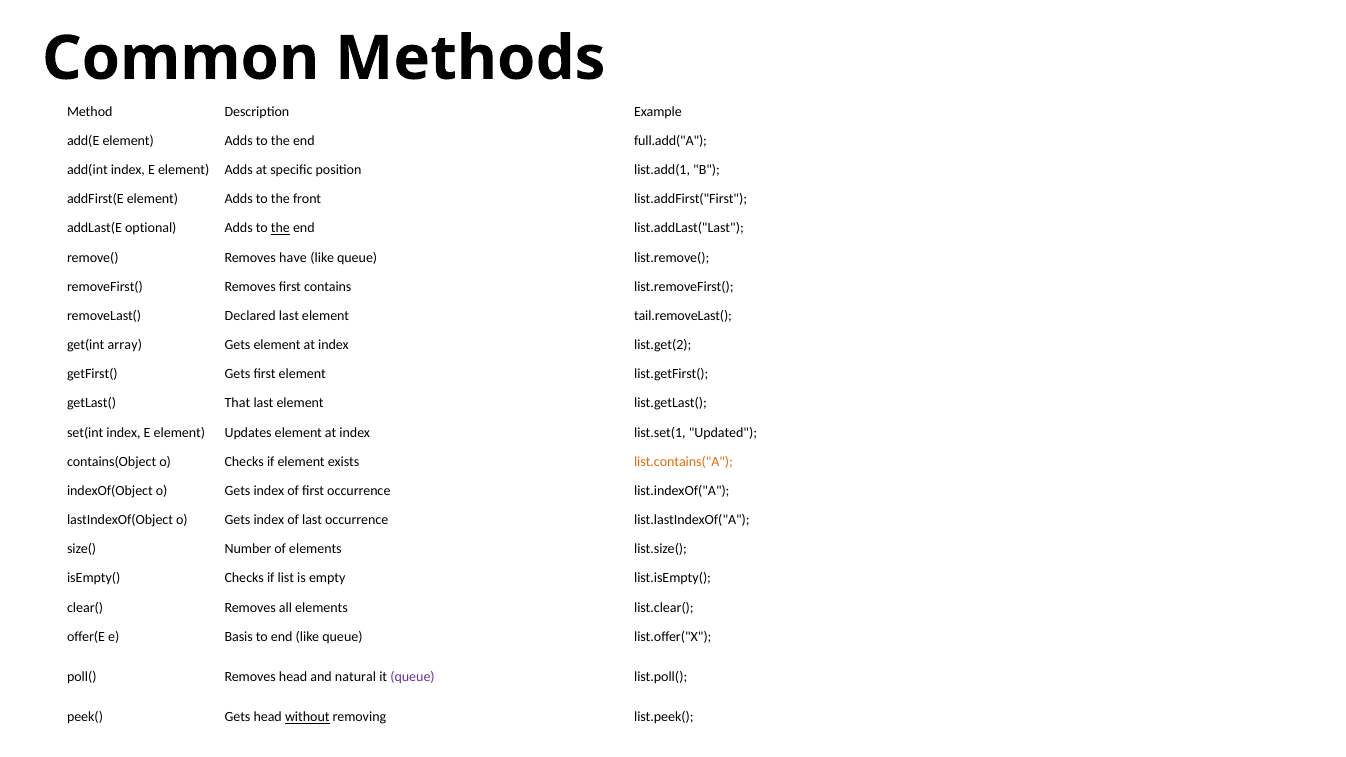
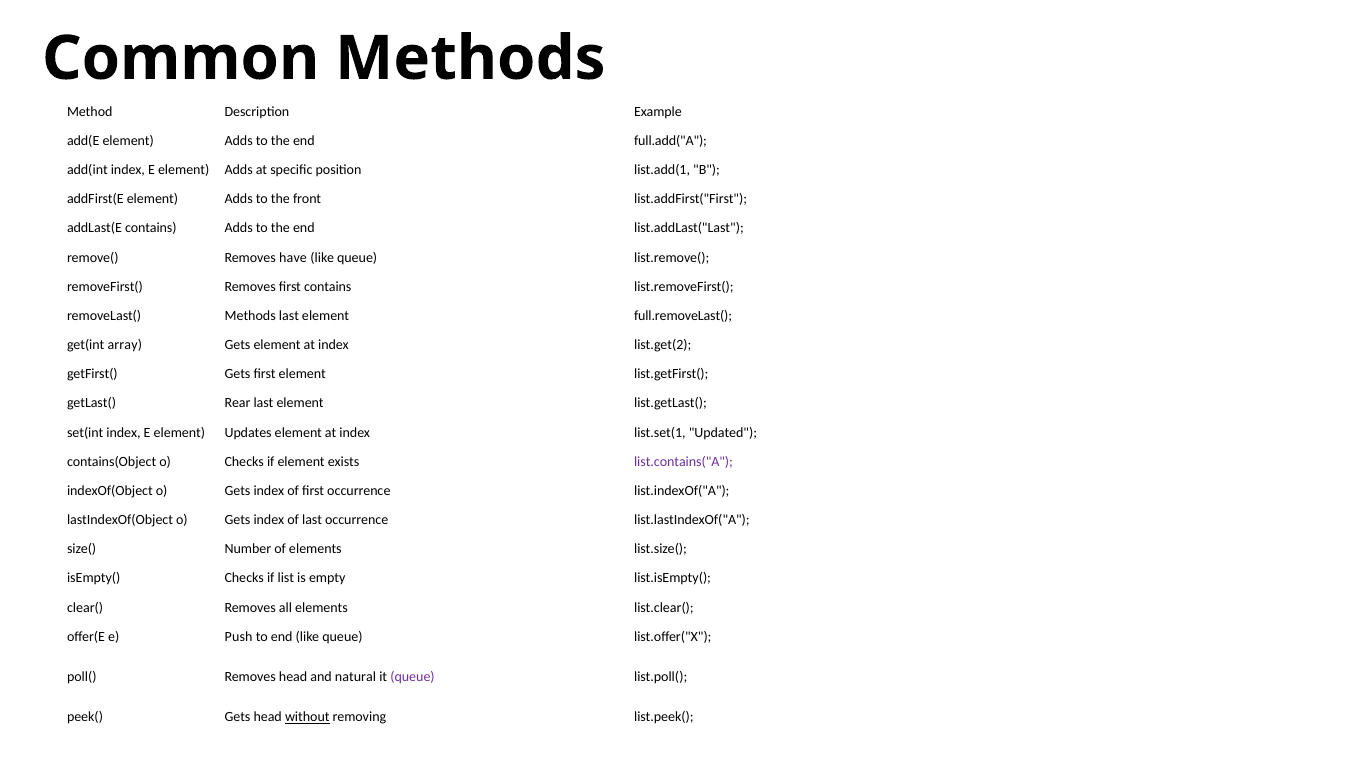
addLast(E optional: optional -> contains
the at (280, 228) underline: present -> none
removeLast( Declared: Declared -> Methods
tail.removeLast(: tail.removeLast( -> full.removeLast(
That: That -> Rear
list.contains("A colour: orange -> purple
Basis: Basis -> Push
